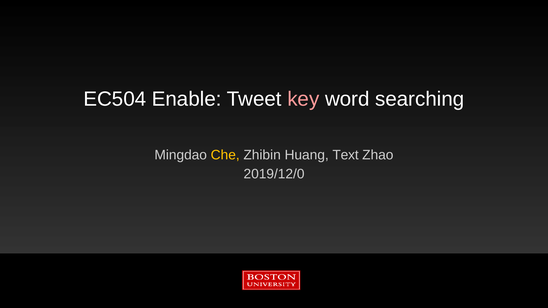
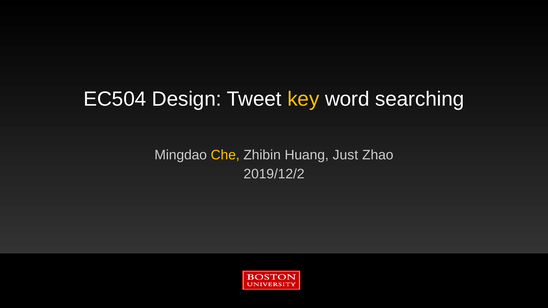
Enable: Enable -> Design
key colour: pink -> yellow
Text: Text -> Just
2019/12/0: 2019/12/0 -> 2019/12/2
